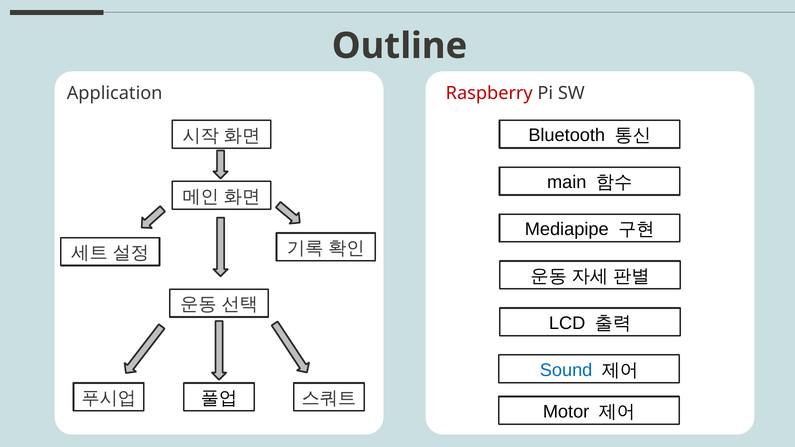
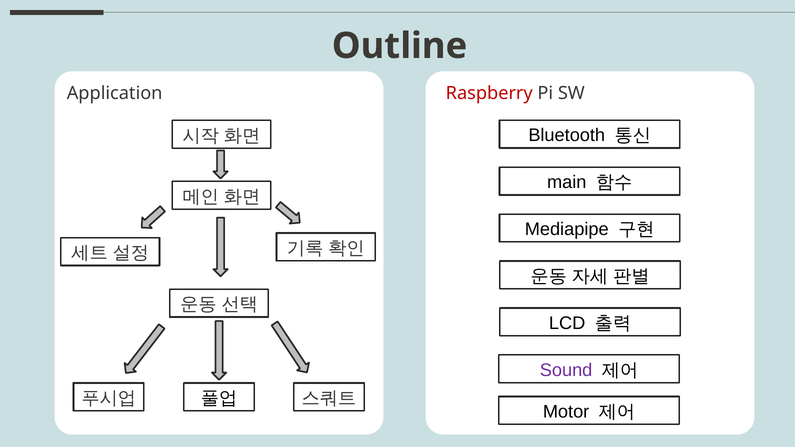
Sound colour: blue -> purple
